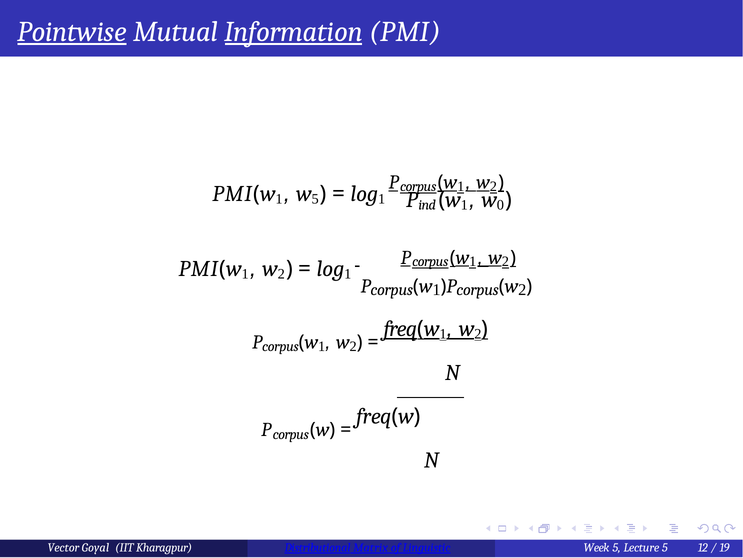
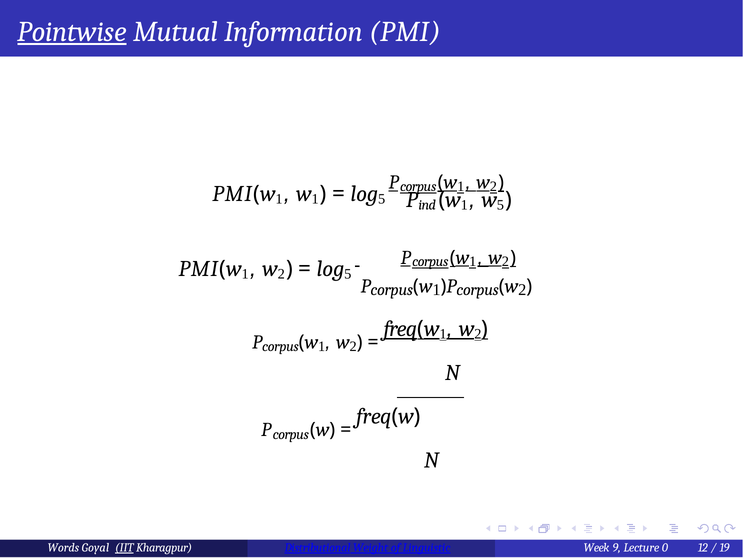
Information underline: present -> none
5 at (315, 199): 5 -> 1
1 at (382, 199): 1 -> 5
0 at (500, 205): 0 -> 5
1 at (348, 274): 1 -> 5
Vector: Vector -> Words
IIT underline: none -> present
Matrix: Matrix -> Weight
Week 5: 5 -> 9
Lecture 5: 5 -> 0
